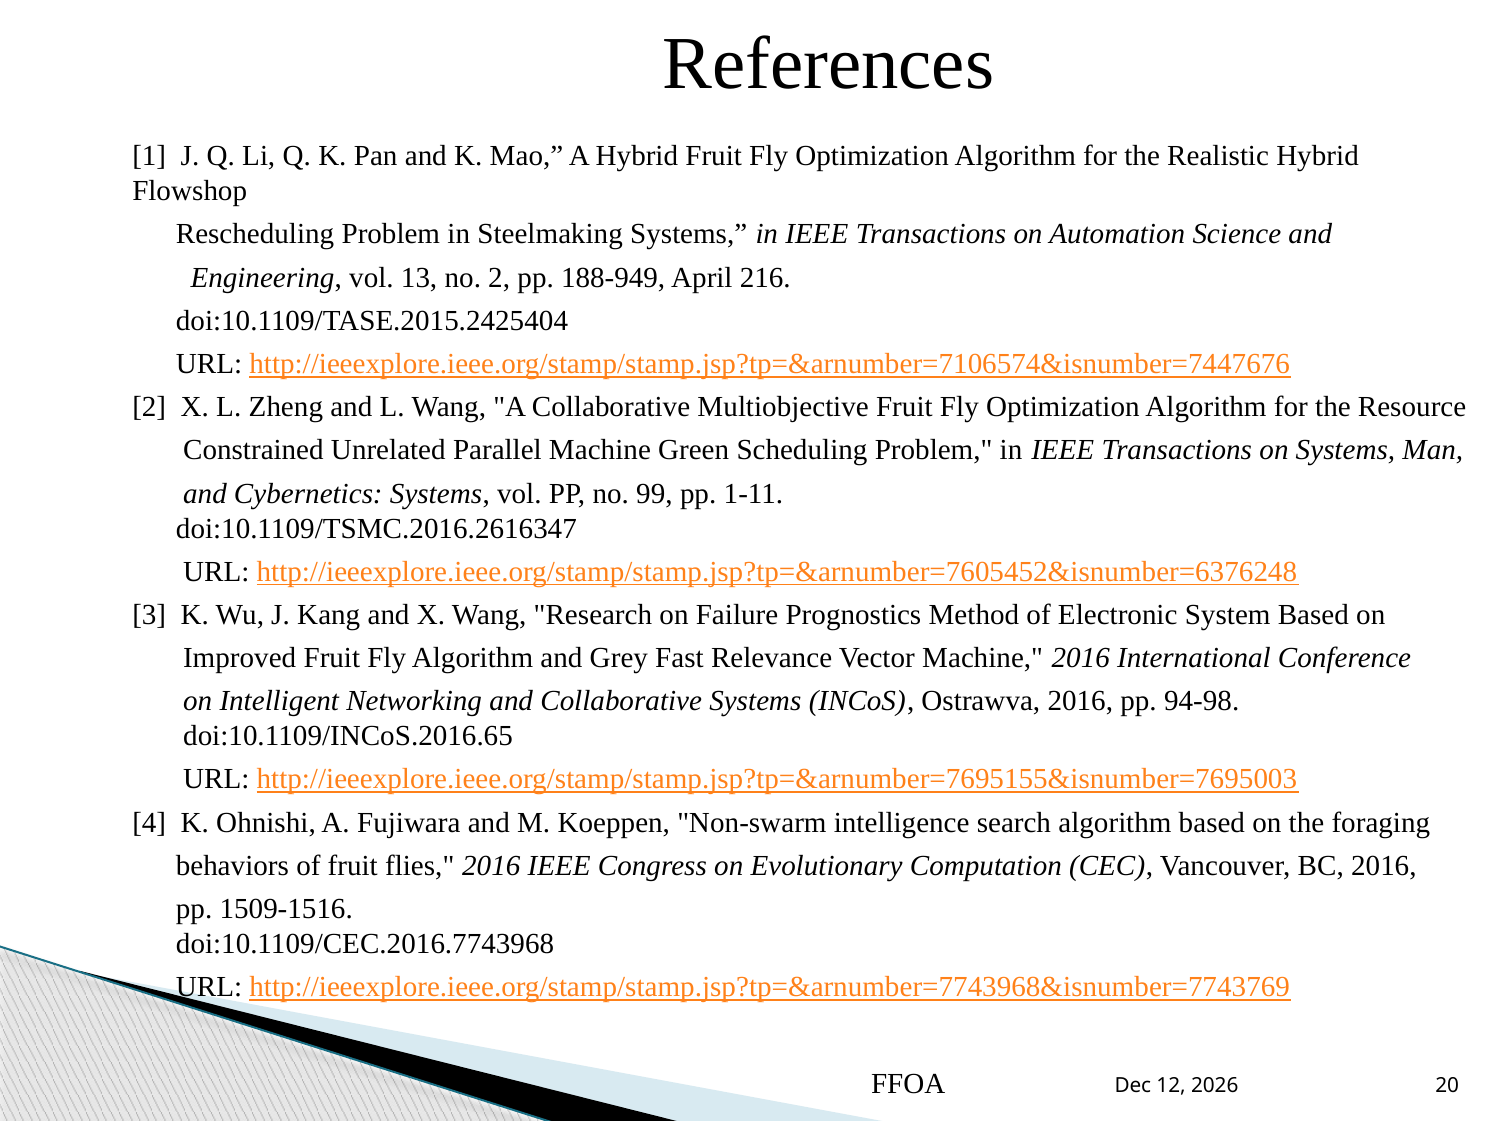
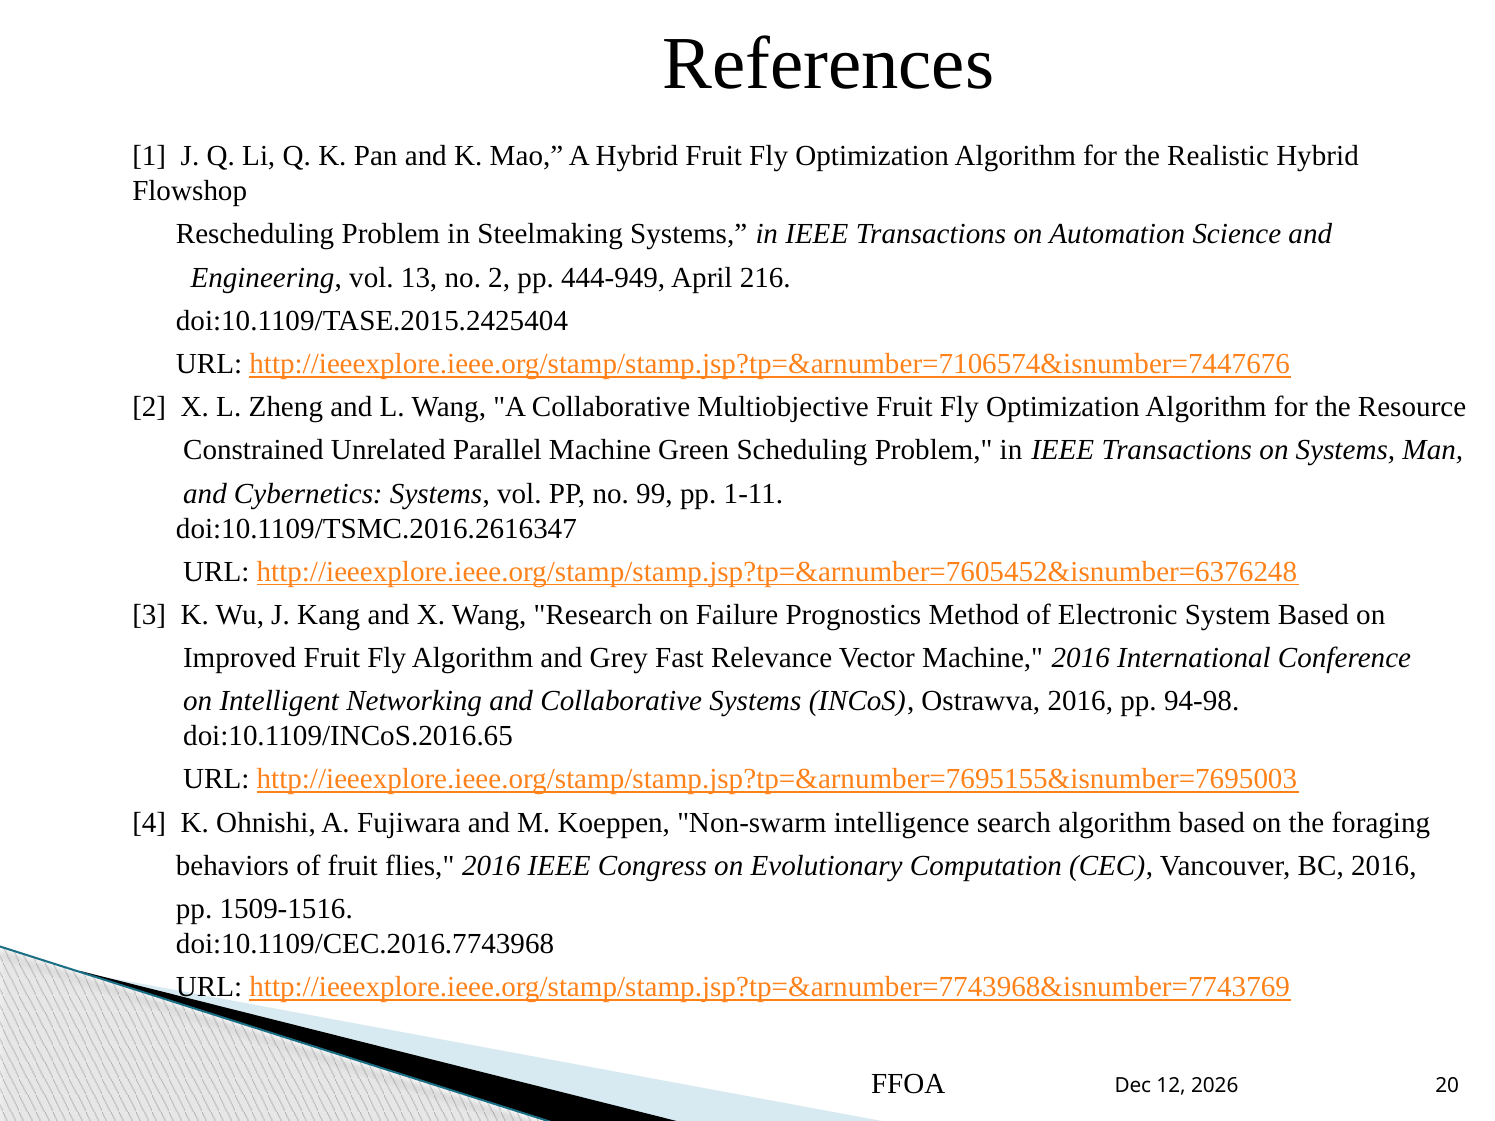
188-949: 188-949 -> 444-949
